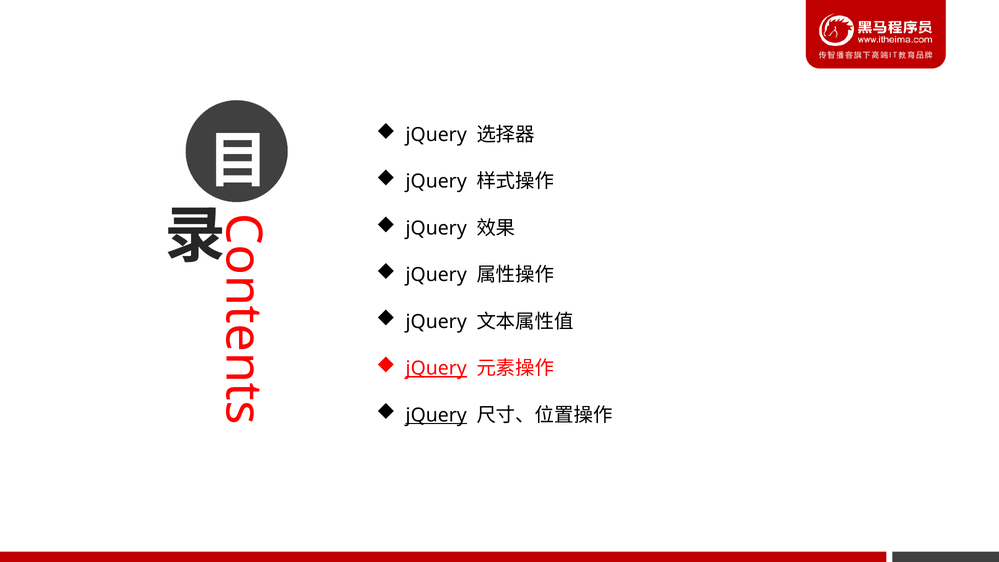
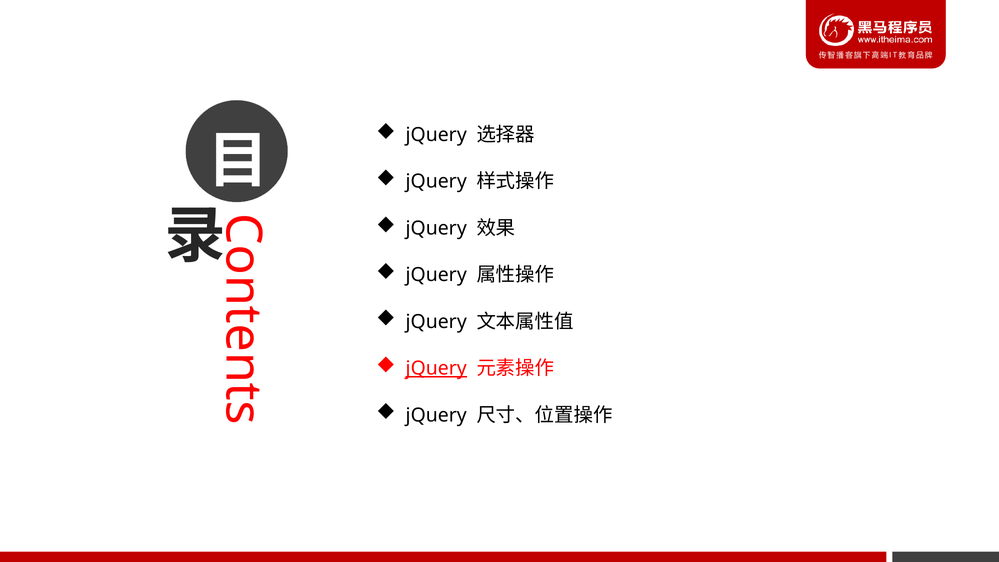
jQuery at (436, 415) underline: present -> none
